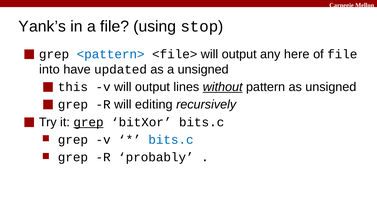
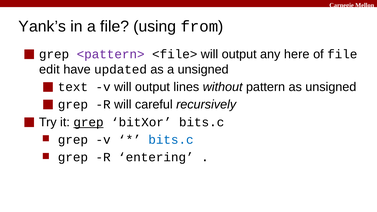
stop: stop -> from
<pattern> colour: blue -> purple
into: into -> edit
this: this -> text
without underline: present -> none
editing: editing -> careful
probably: probably -> entering
